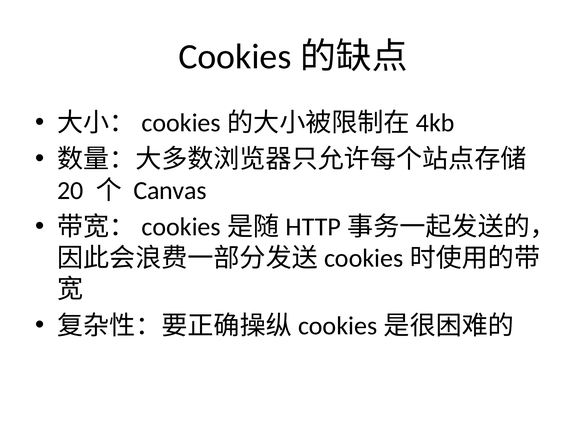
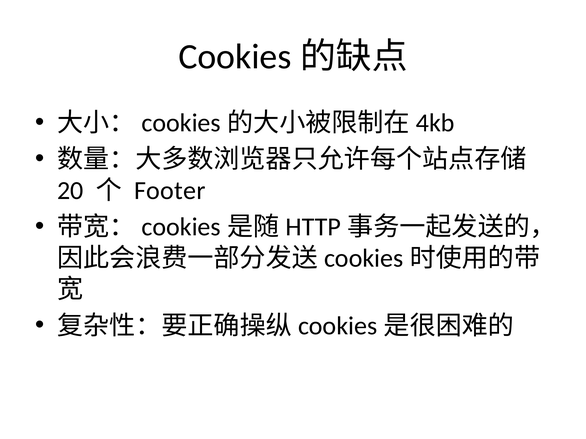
Canvas: Canvas -> Footer
